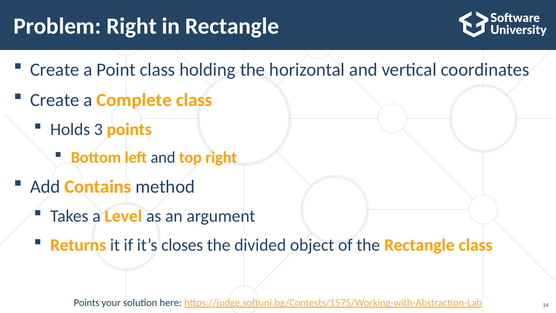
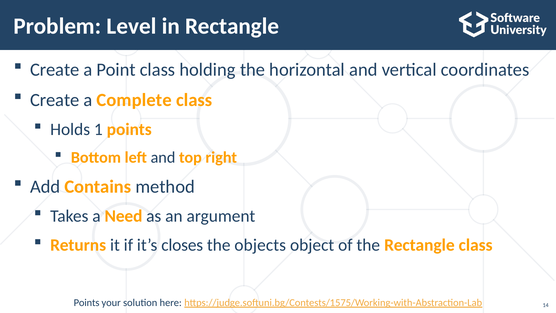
Problem Right: Right -> Level
3: 3 -> 1
Level: Level -> Need
divided: divided -> objects
